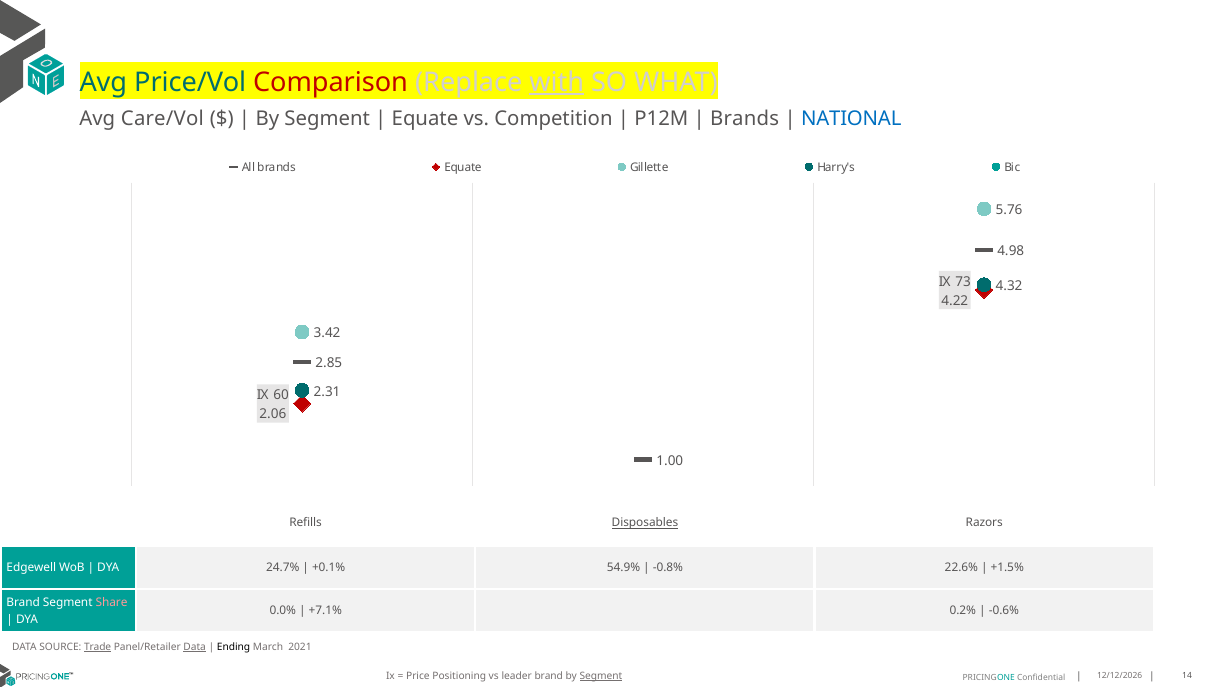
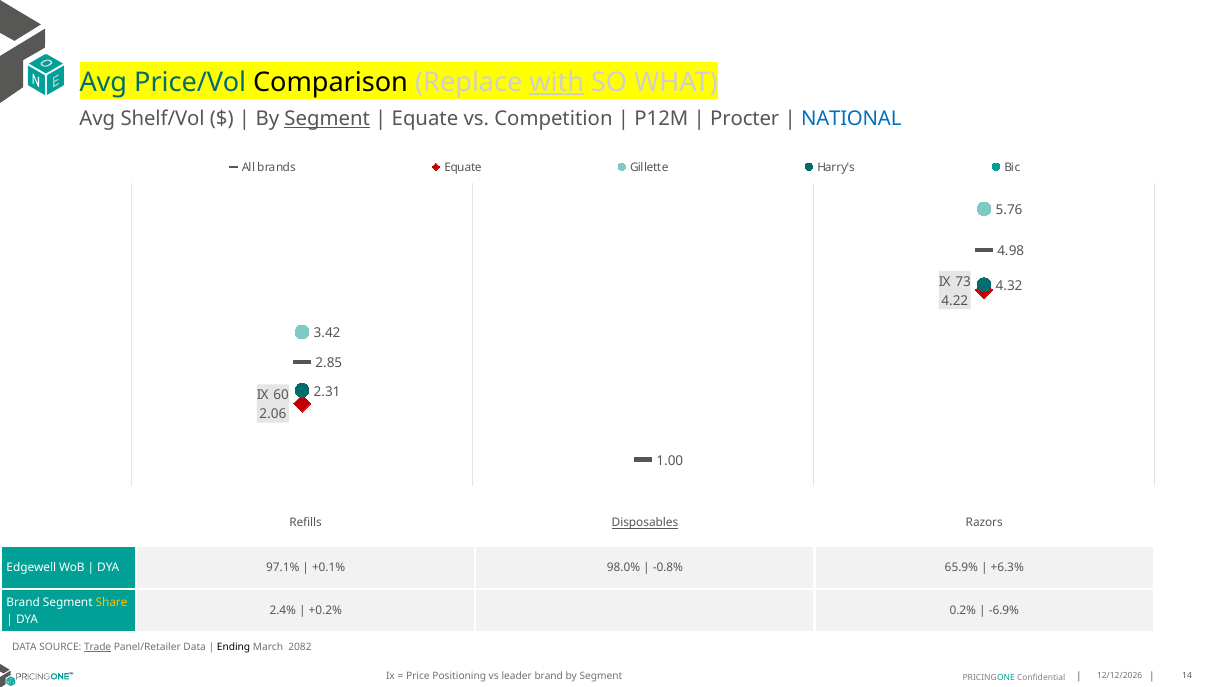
Comparison colour: red -> black
Care/Vol: Care/Vol -> Shelf/Vol
Segment at (327, 119) underline: none -> present
Brands at (745, 119): Brands -> Procter
24.7%: 24.7% -> 97.1%
54.9%: 54.9% -> 98.0%
22.6%: 22.6% -> 65.9%
+1.5%: +1.5% -> +6.3%
Share colour: pink -> yellow
0.0%: 0.0% -> 2.4%
+7.1%: +7.1% -> +0.2%
-0.6%: -0.6% -> -6.9%
Data at (195, 647) underline: present -> none
2021: 2021 -> 2082
Segment at (601, 677) underline: present -> none
